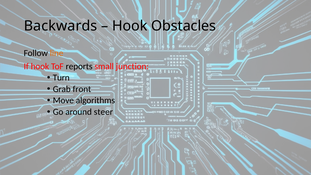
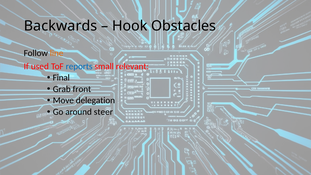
If hook: hook -> used
reports colour: black -> blue
junction: junction -> relevant
Turn: Turn -> Final
algorithms: algorithms -> delegation
